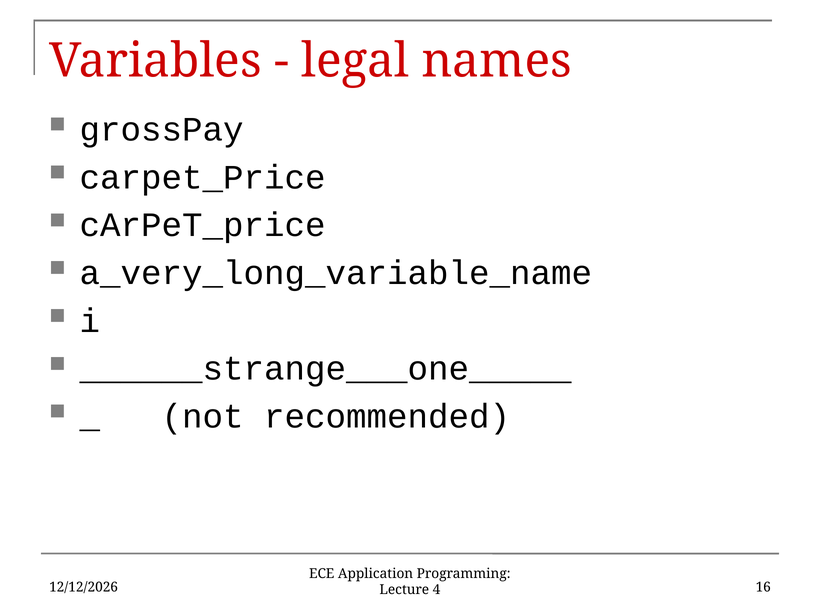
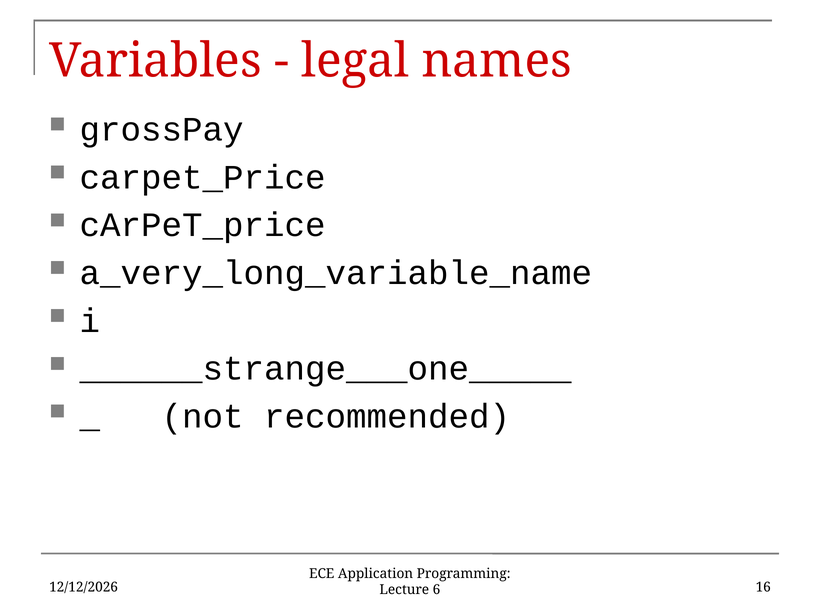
4: 4 -> 6
